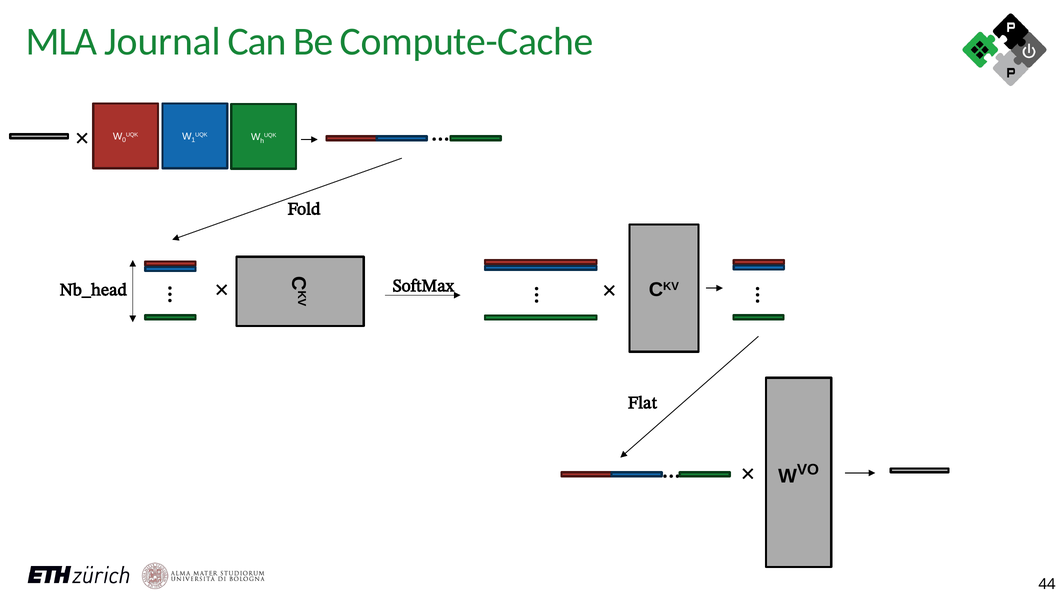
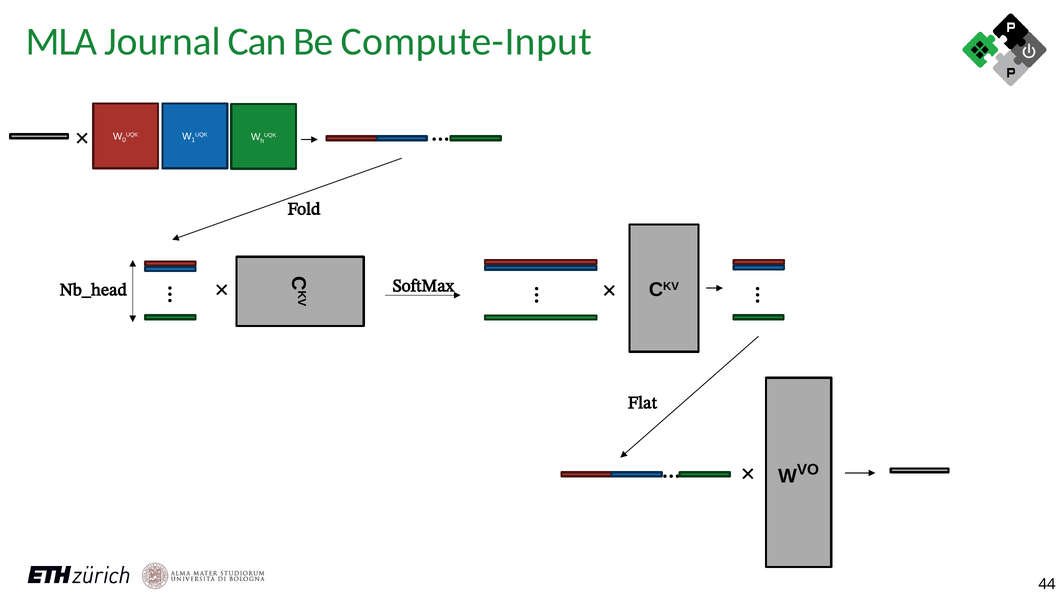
Compute-Cache: Compute-Cache -> Compute-Input
